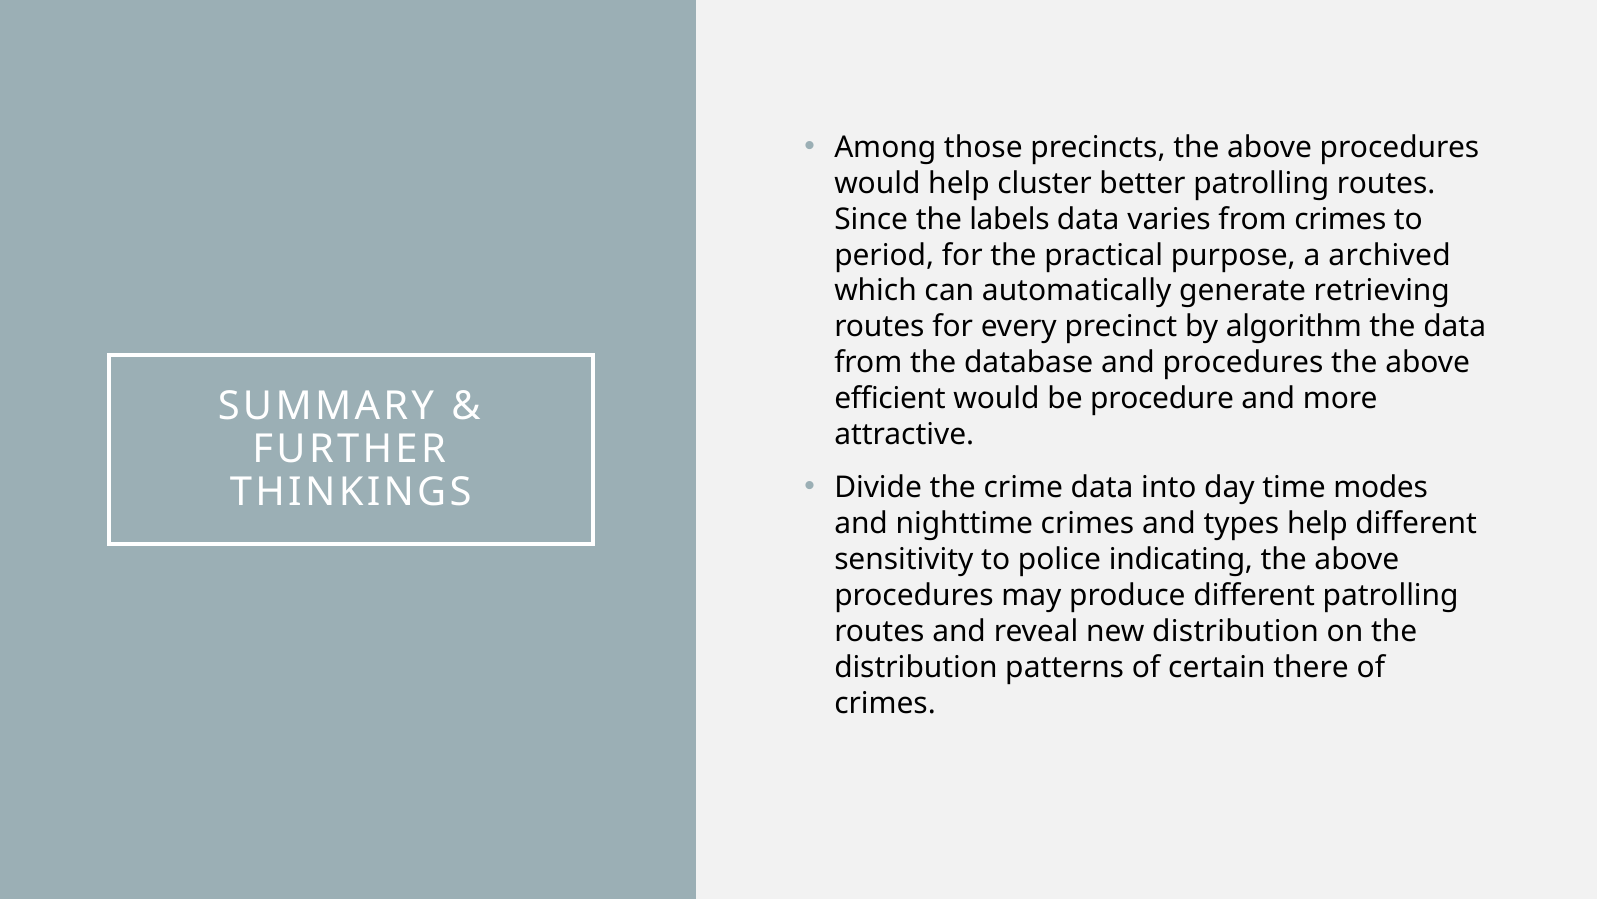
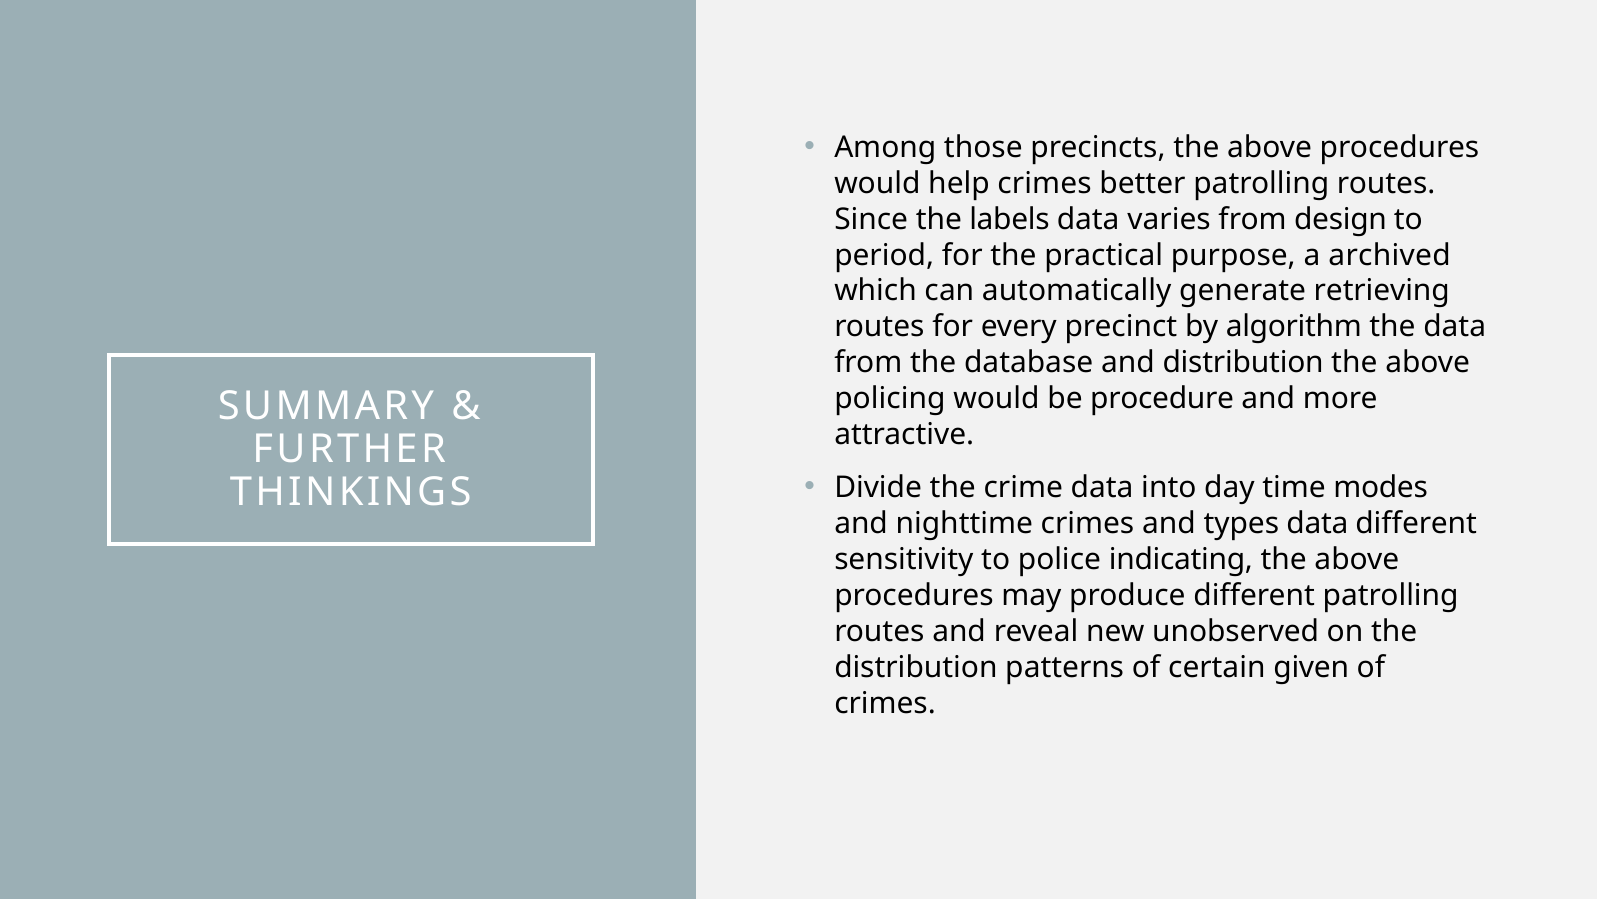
help cluster: cluster -> crimes
from crimes: crimes -> design
and procedures: procedures -> distribution
efficient: efficient -> policing
types help: help -> data
new distribution: distribution -> unobserved
there: there -> given
